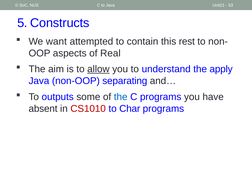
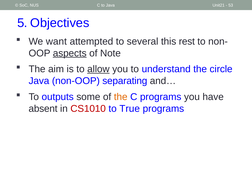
Constructs: Constructs -> Objectives
contain: contain -> several
aspects underline: none -> present
Real: Real -> Note
apply: apply -> circle
the at (121, 97) colour: blue -> orange
Char: Char -> True
